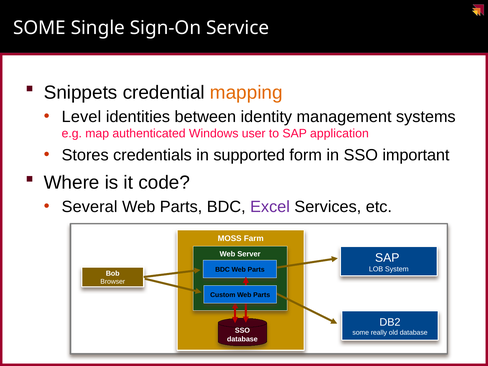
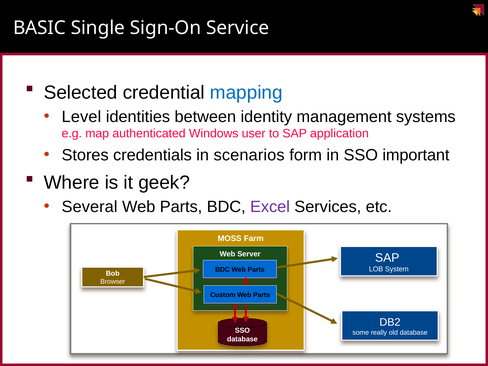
SOME at (39, 28): SOME -> BASIC
Snippets: Snippets -> Selected
mapping colour: orange -> blue
supported: supported -> scenarios
code: code -> geek
